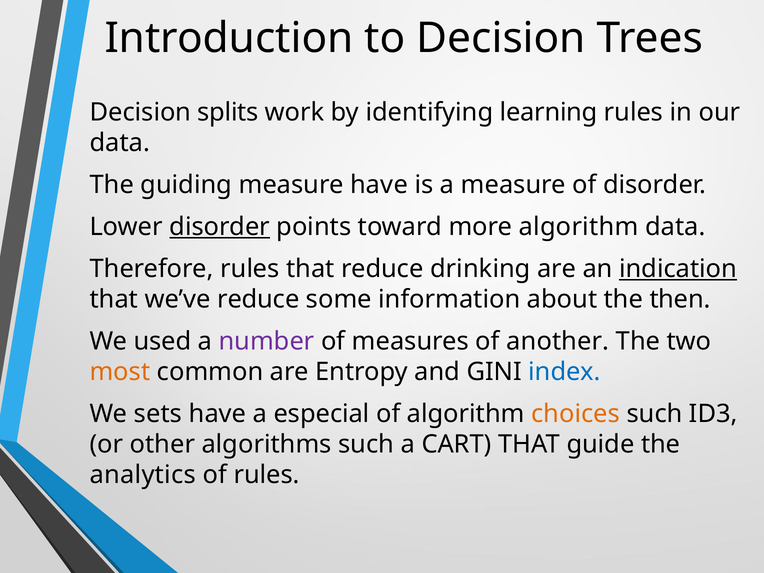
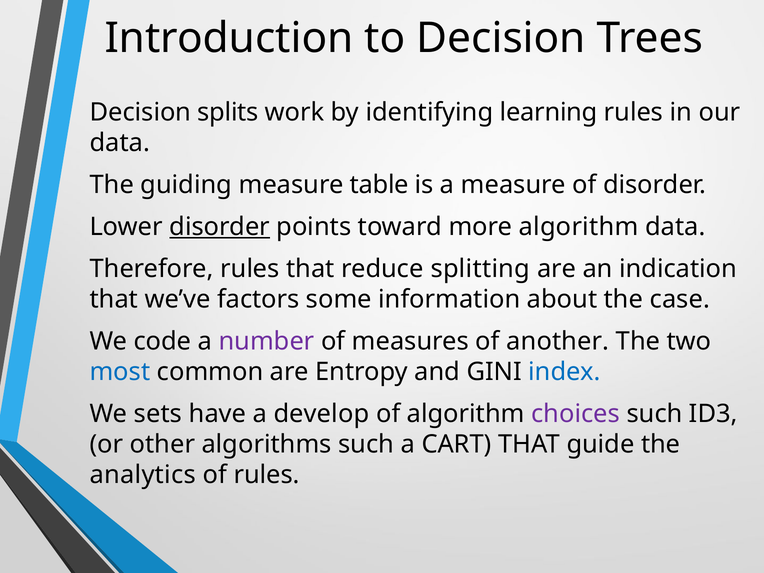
measure have: have -> table
drinking: drinking -> splitting
indication underline: present -> none
we’ve reduce: reduce -> factors
then: then -> case
used: used -> code
most colour: orange -> blue
especial: especial -> develop
choices colour: orange -> purple
